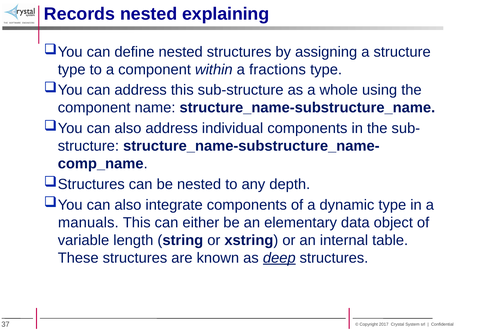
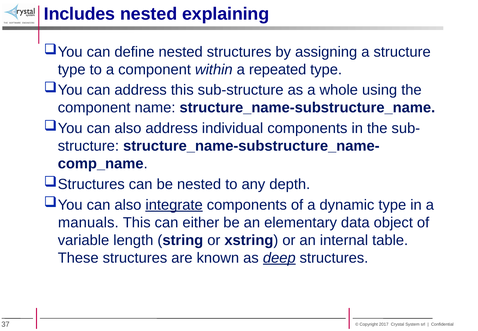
Records: Records -> Includes
fractions: fractions -> repeated
integrate underline: none -> present
